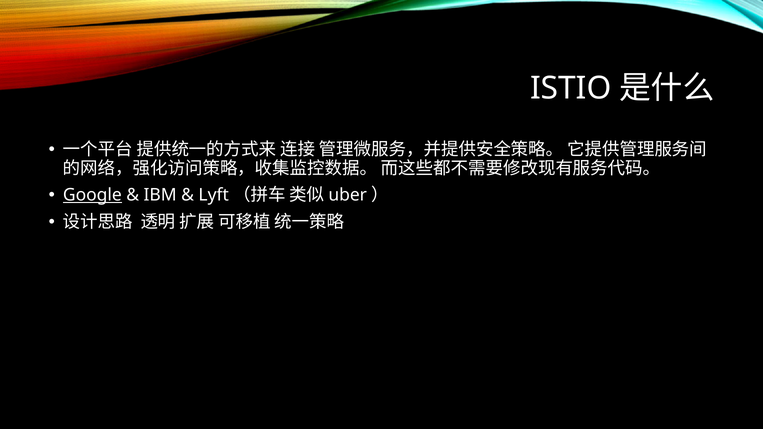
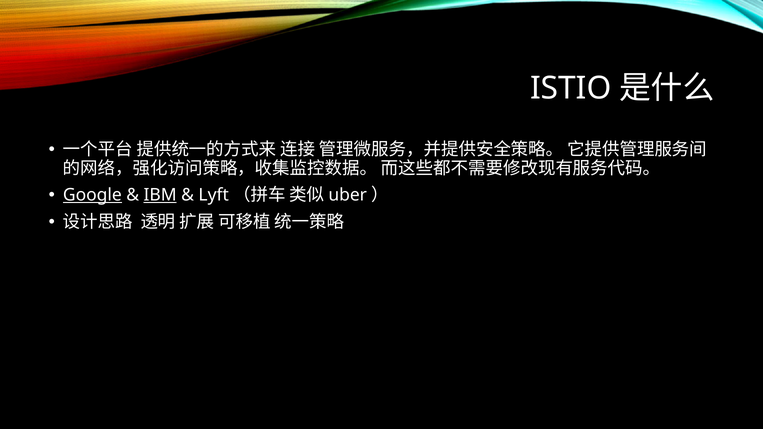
IBM underline: none -> present
